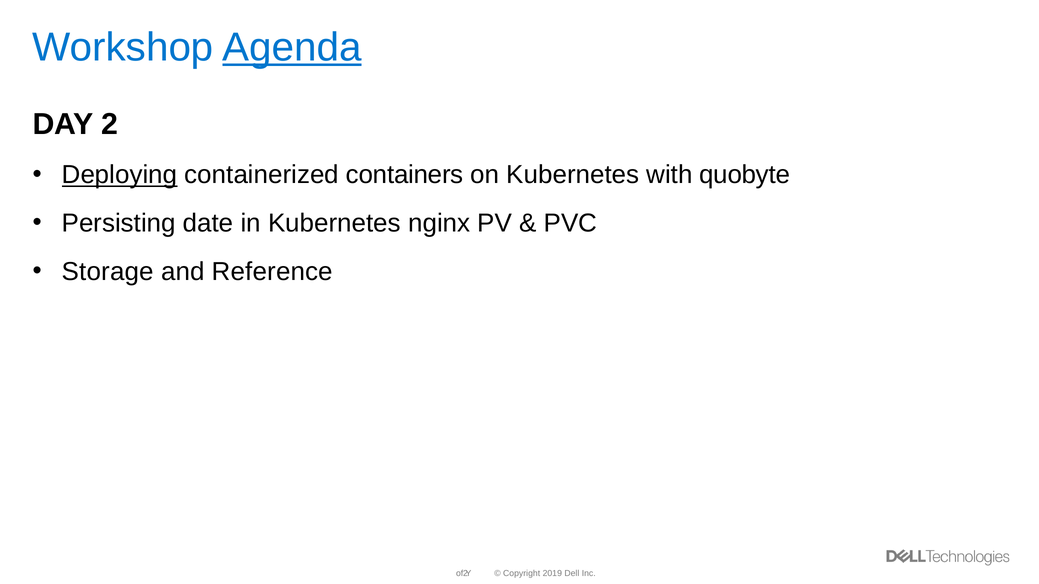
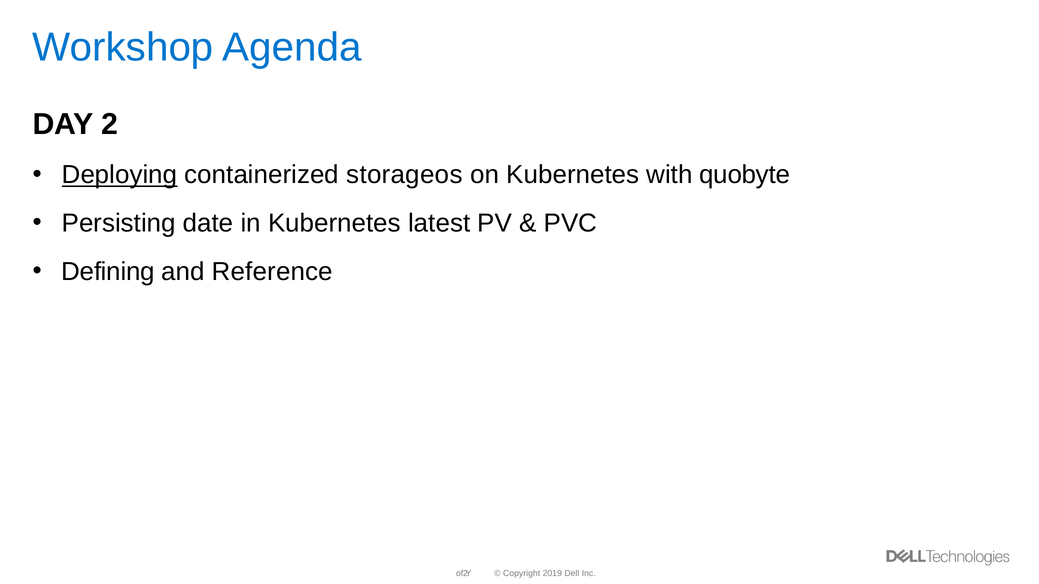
Agenda underline: present -> none
containers: containers -> storageos
nginx: nginx -> latest
Storage: Storage -> Defining
